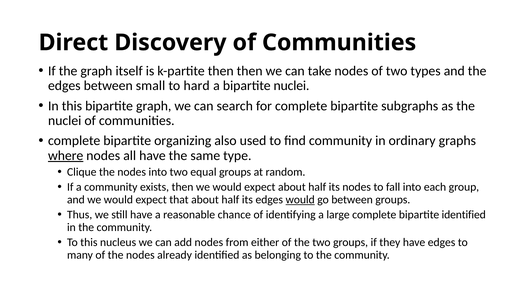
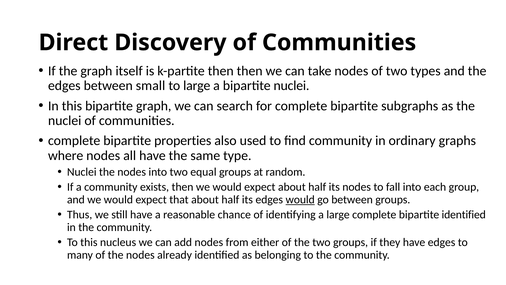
to hard: hard -> large
organizing: organizing -> properties
where underline: present -> none
Clique at (82, 172): Clique -> Nuclei
